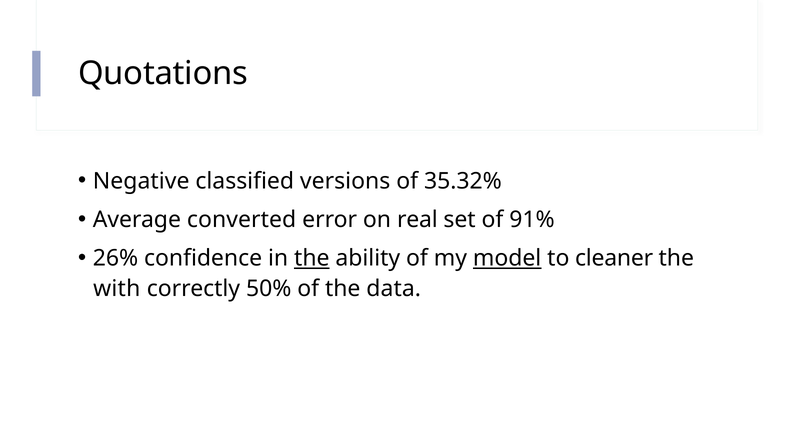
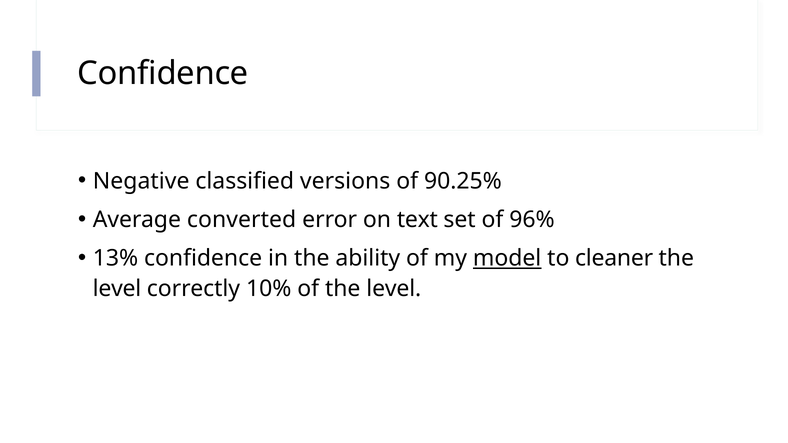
Quotations at (163, 73): Quotations -> Confidence
35.32%: 35.32% -> 90.25%
real: real -> text
91%: 91% -> 96%
26%: 26% -> 13%
the at (312, 258) underline: present -> none
with at (117, 289): with -> level
50%: 50% -> 10%
of the data: data -> level
